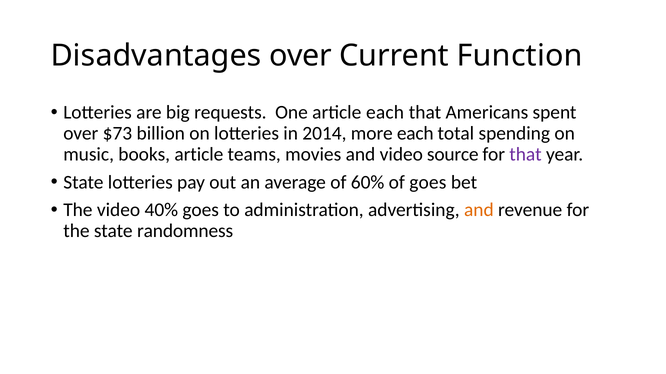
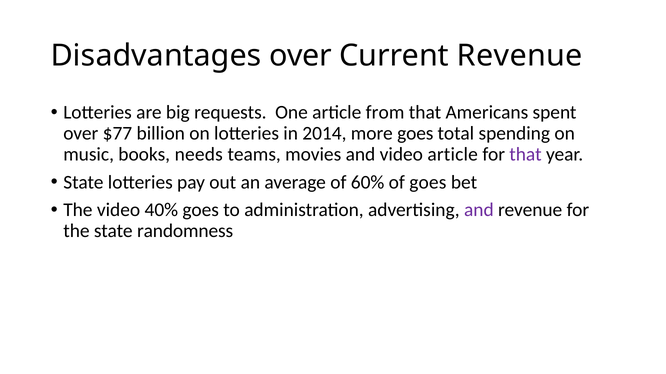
Current Function: Function -> Revenue
article each: each -> from
$73: $73 -> $77
more each: each -> goes
books article: article -> needs
video source: source -> article
and at (479, 210) colour: orange -> purple
